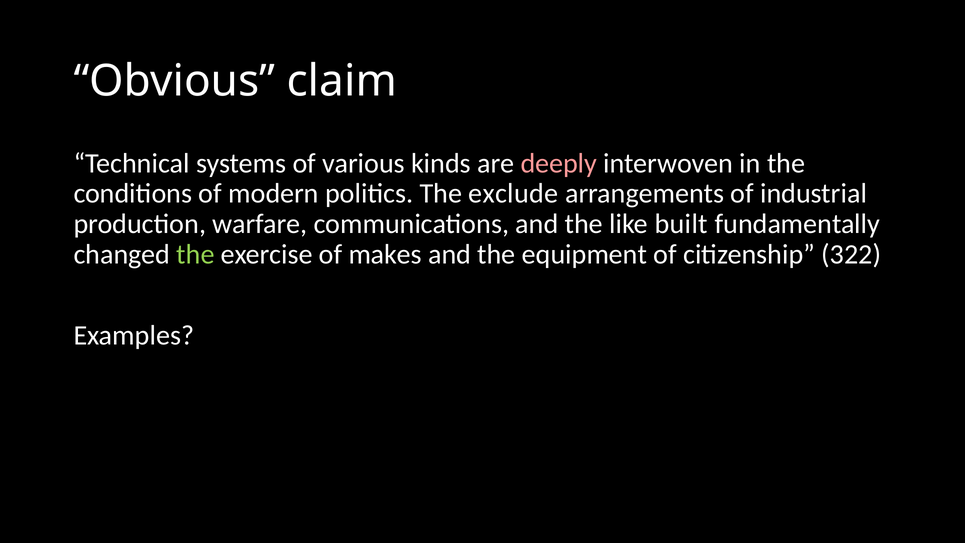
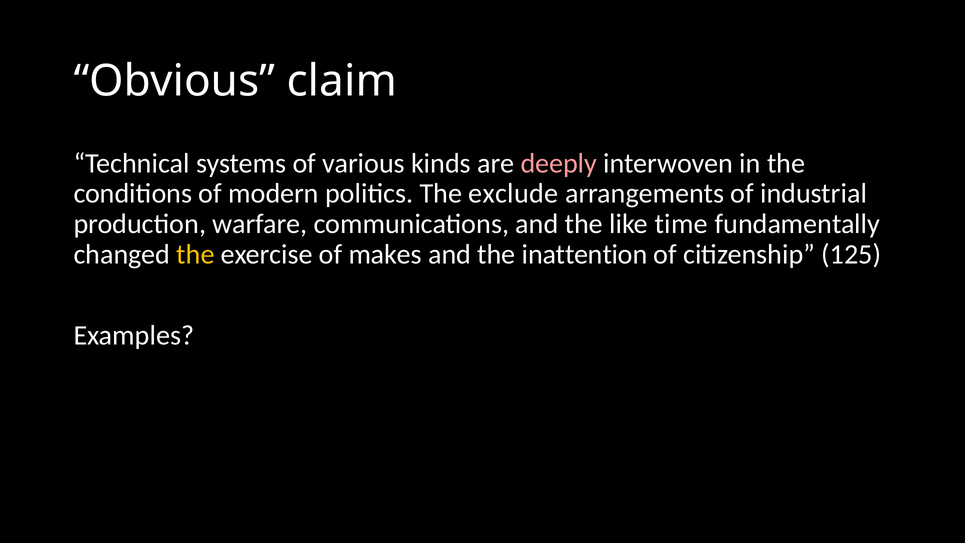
built: built -> time
the at (196, 254) colour: light green -> yellow
equipment: equipment -> inattention
322: 322 -> 125
